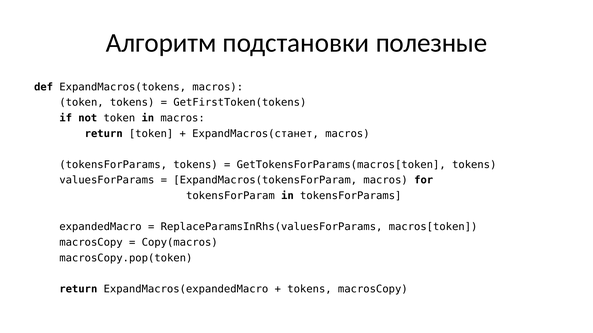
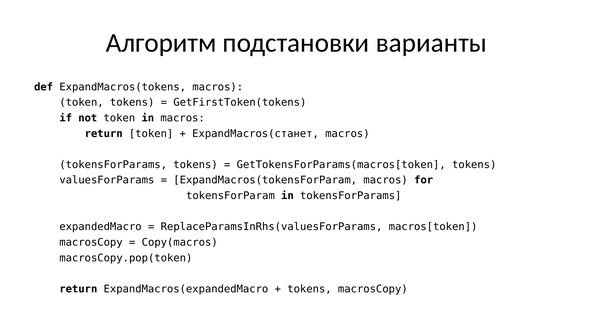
полезные: полезные -> варианты
